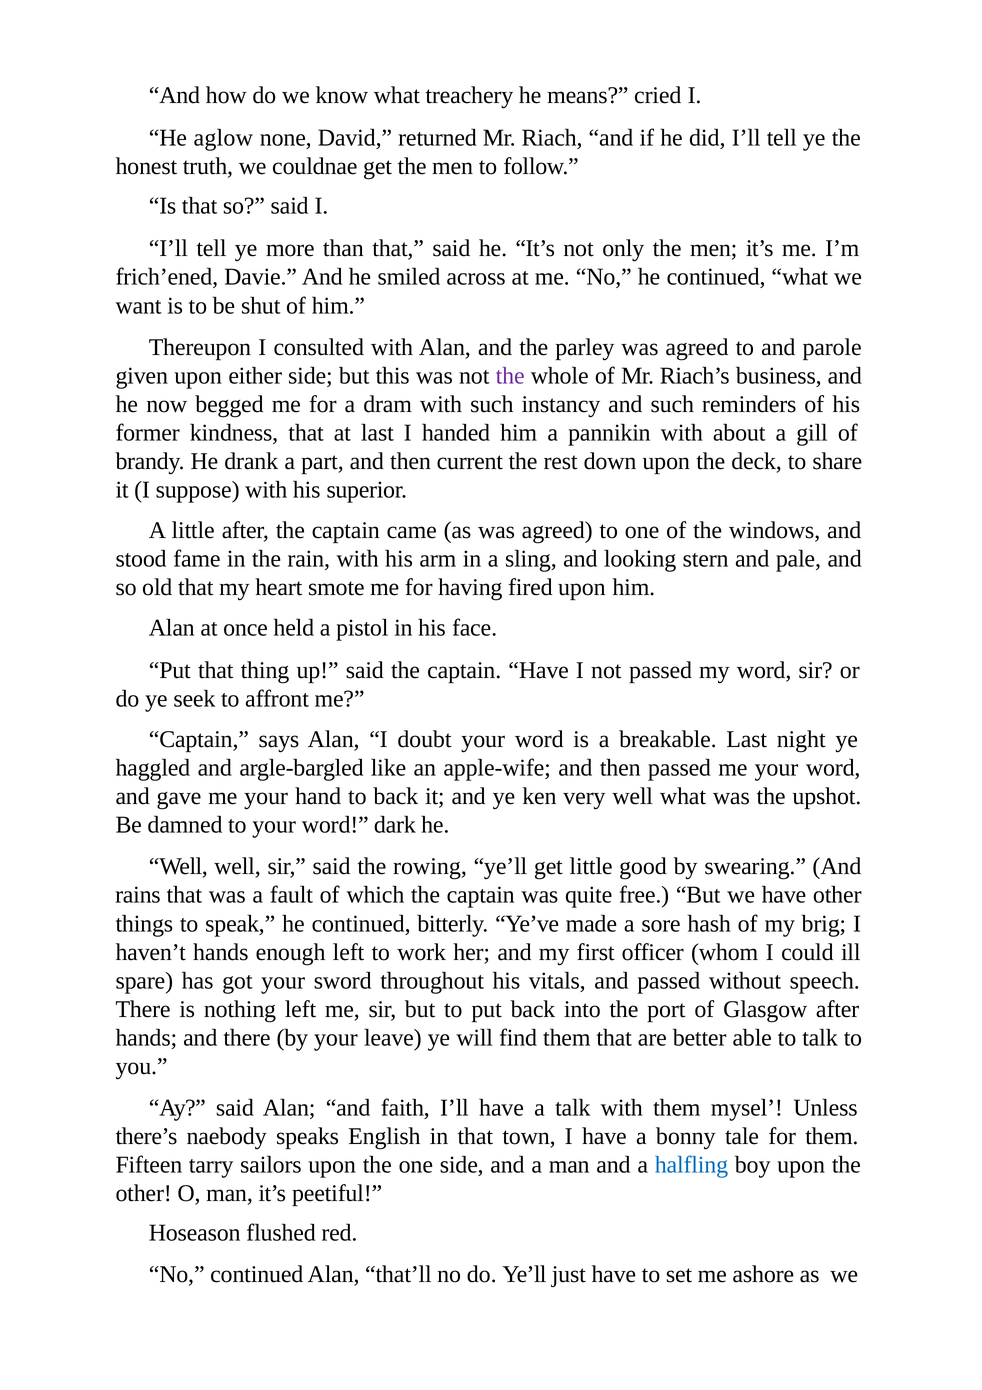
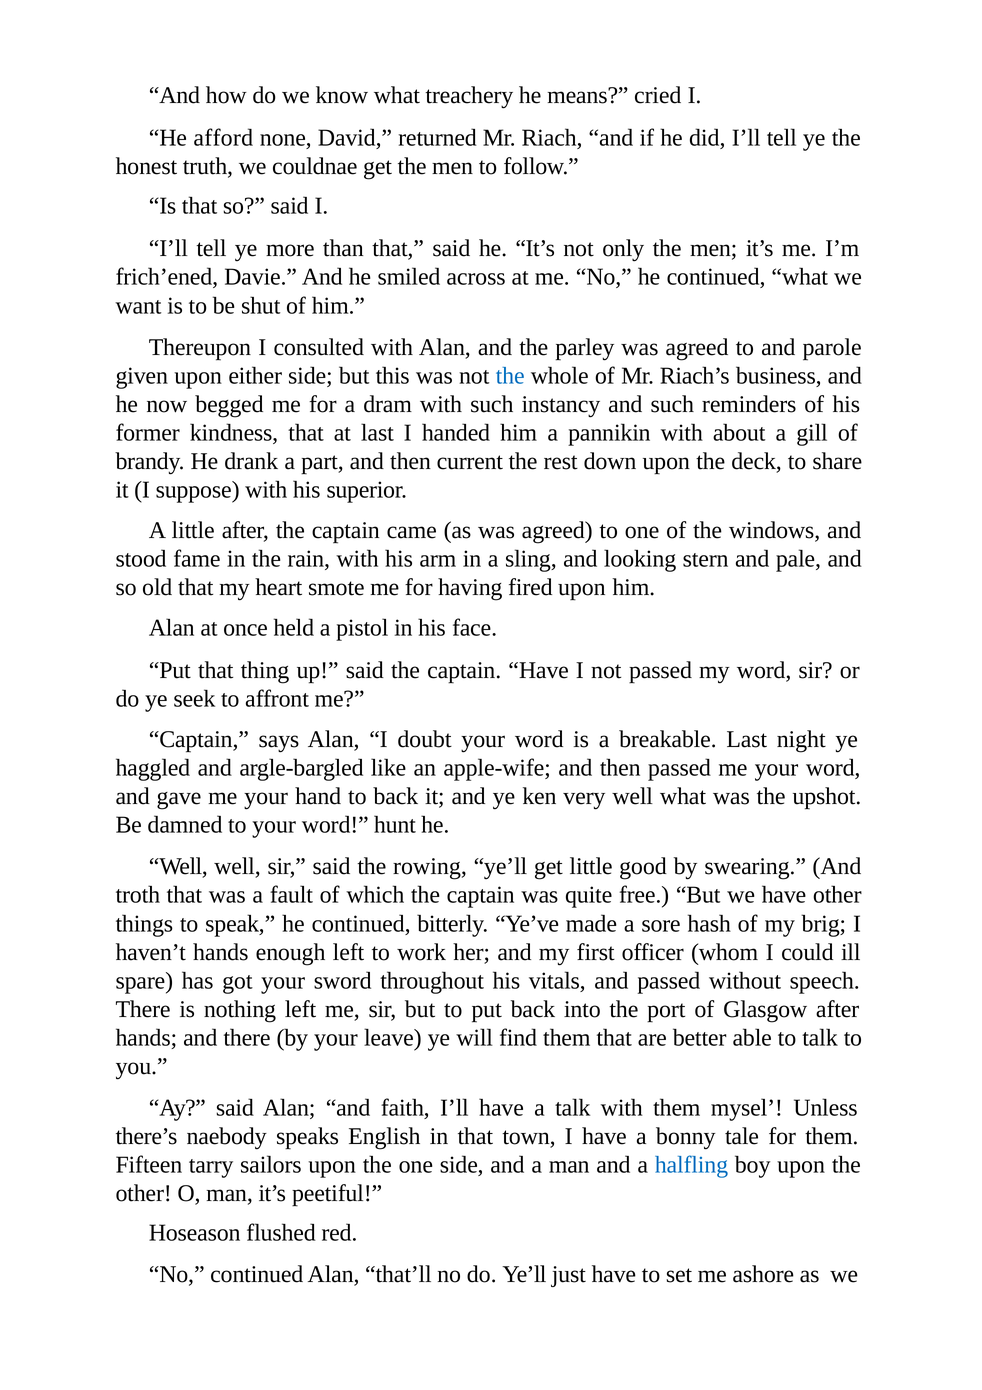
aglow: aglow -> afford
the at (510, 376) colour: purple -> blue
dark: dark -> hunt
rains: rains -> troth
